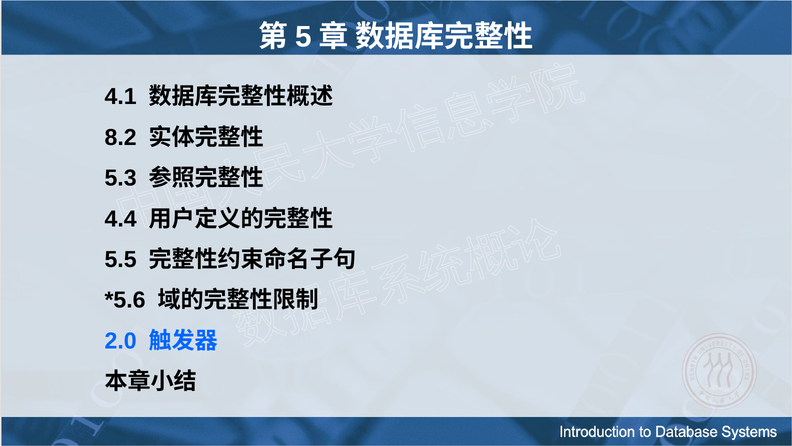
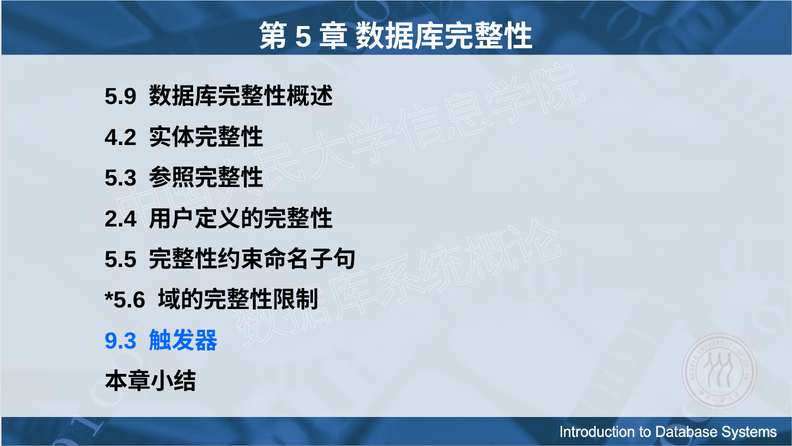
4.1: 4.1 -> 5.9
8.2: 8.2 -> 4.2
4.4: 4.4 -> 2.4
2.0: 2.0 -> 9.3
